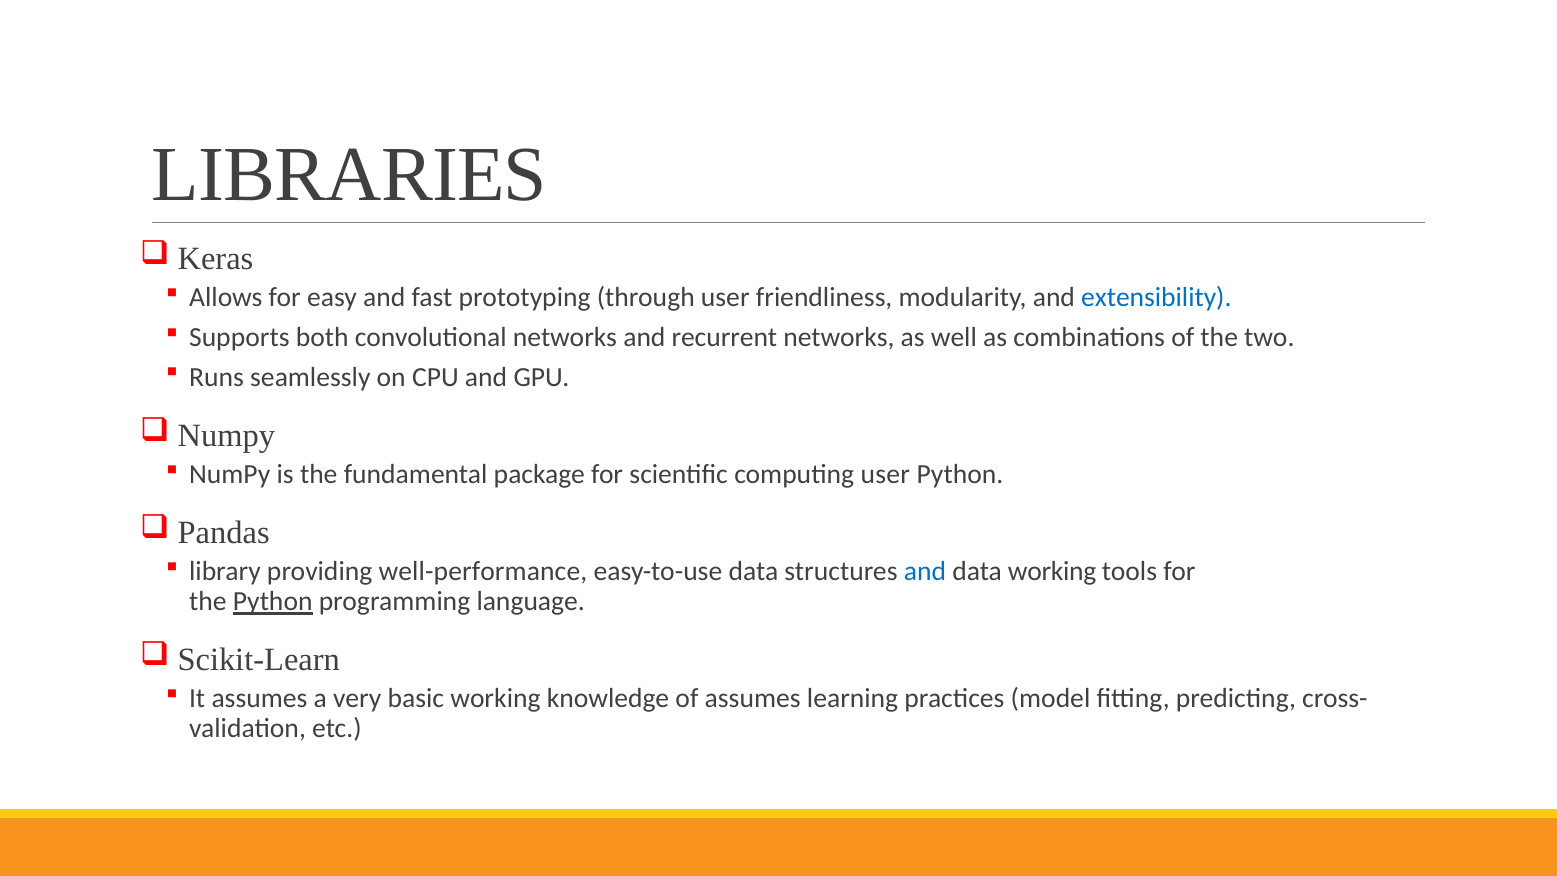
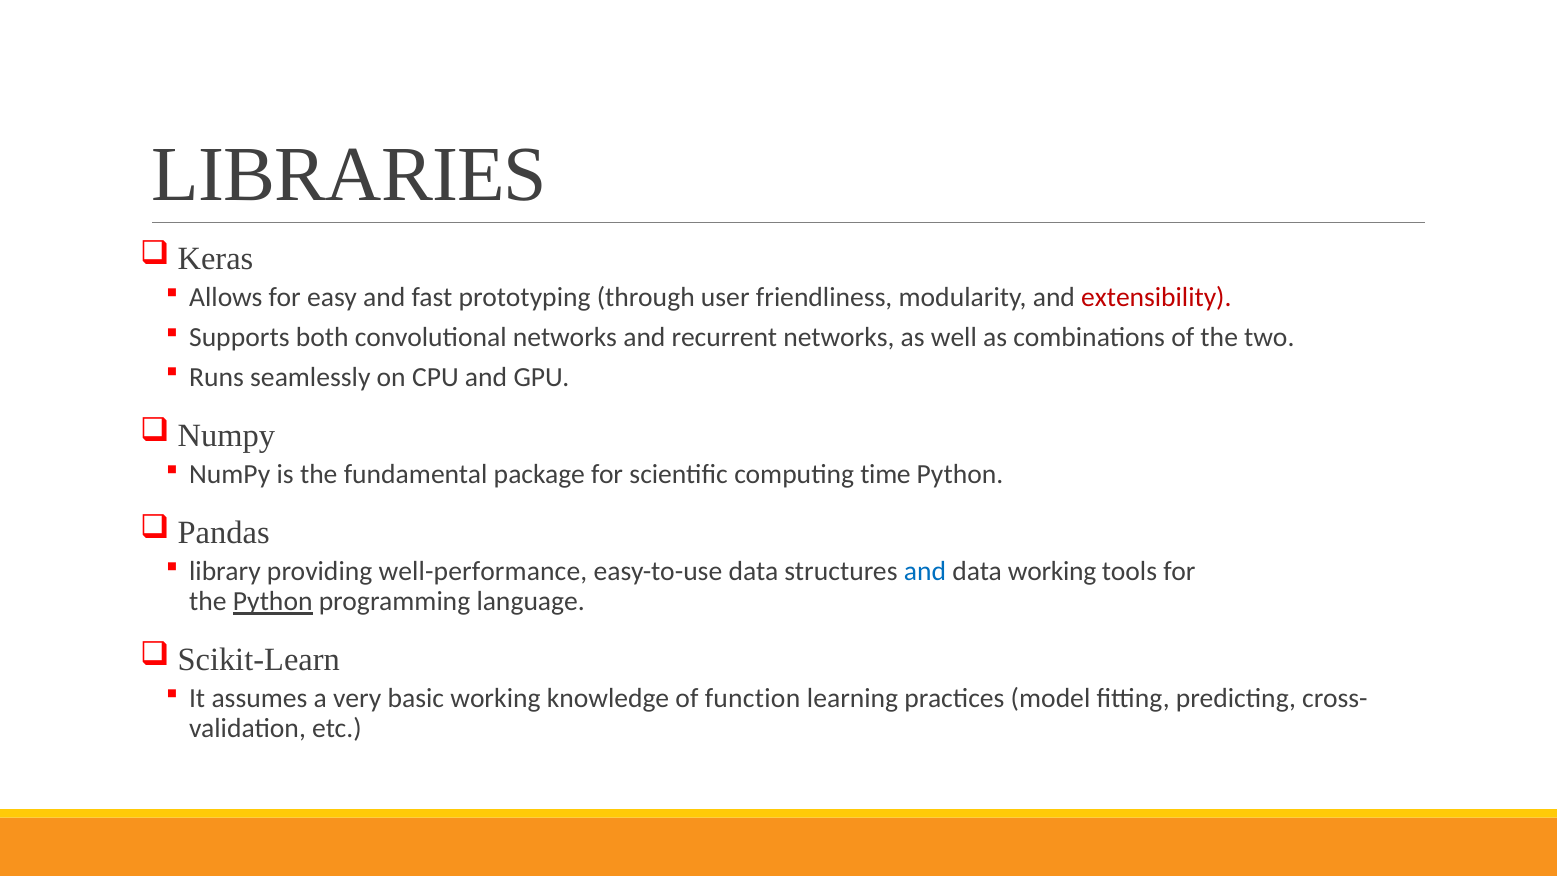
extensibility colour: blue -> red
computing user: user -> time
of assumes: assumes -> function
